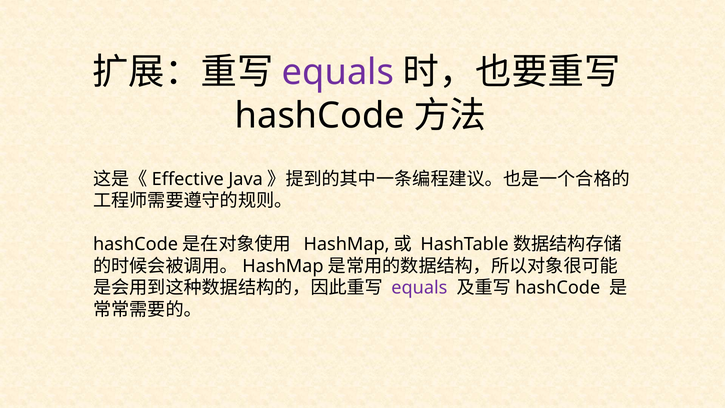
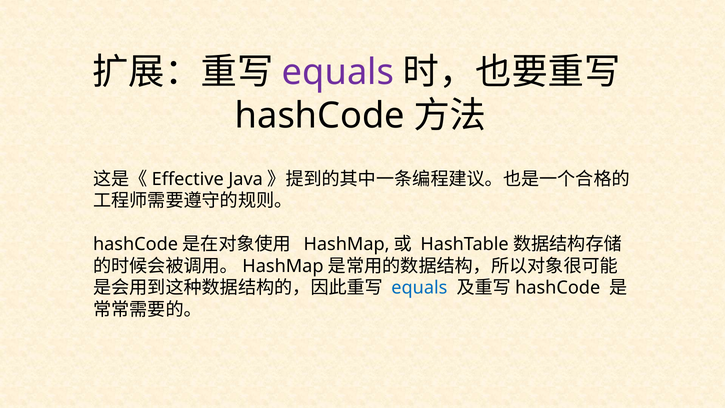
equals at (419, 288) colour: purple -> blue
